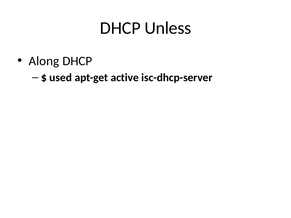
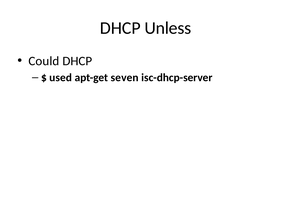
Along: Along -> Could
active: active -> seven
